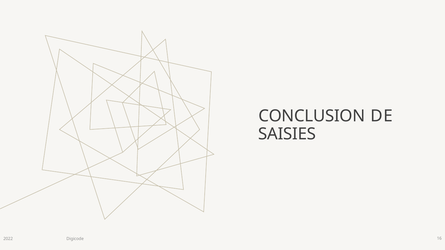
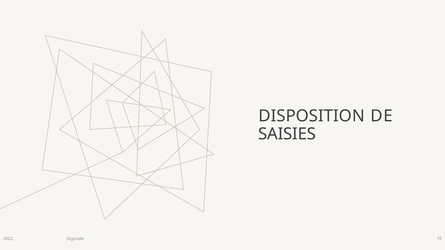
CONCLUSION: CONCLUSION -> DISPOSITION
